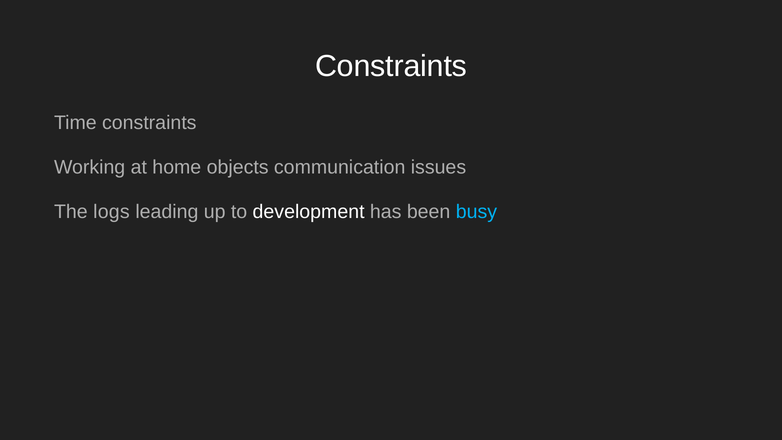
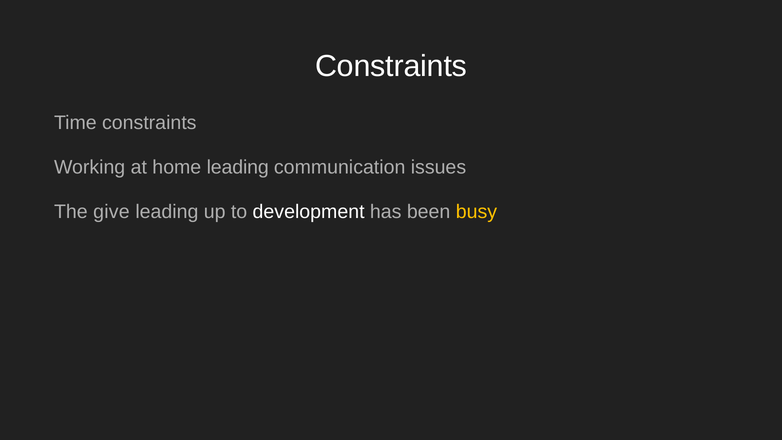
home objects: objects -> leading
logs: logs -> give
busy colour: light blue -> yellow
